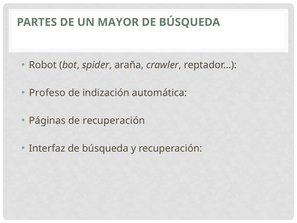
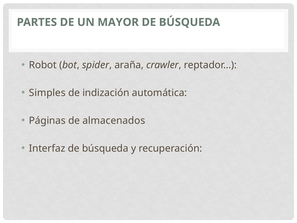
Profeso: Profeso -> Simples
de recuperación: recuperación -> almacenados
